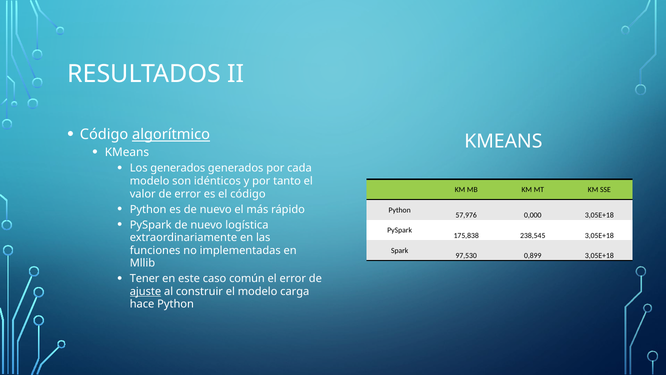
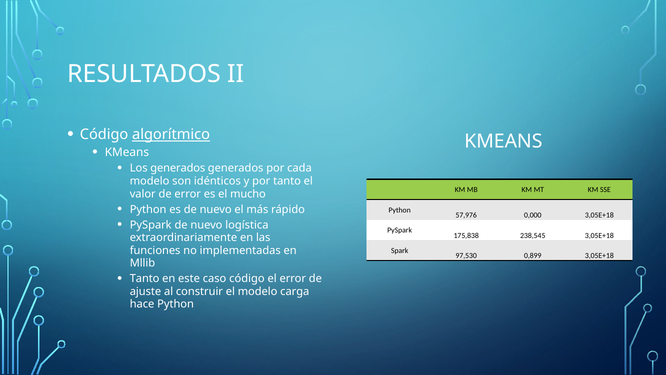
el código: código -> mucho
Tener at (145, 279): Tener -> Tanto
caso común: común -> código
ajuste underline: present -> none
